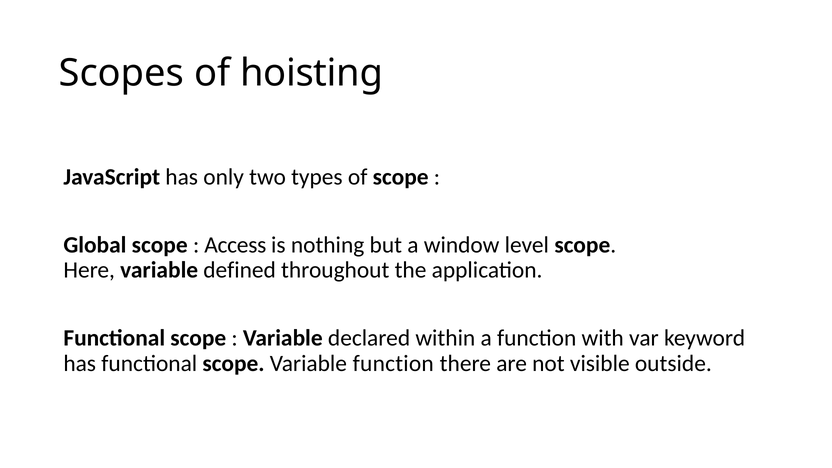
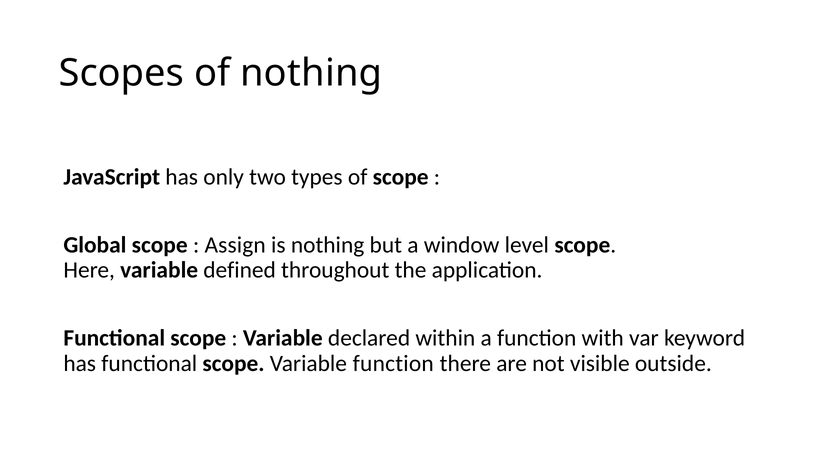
of hoisting: hoisting -> nothing
Access: Access -> Assign
